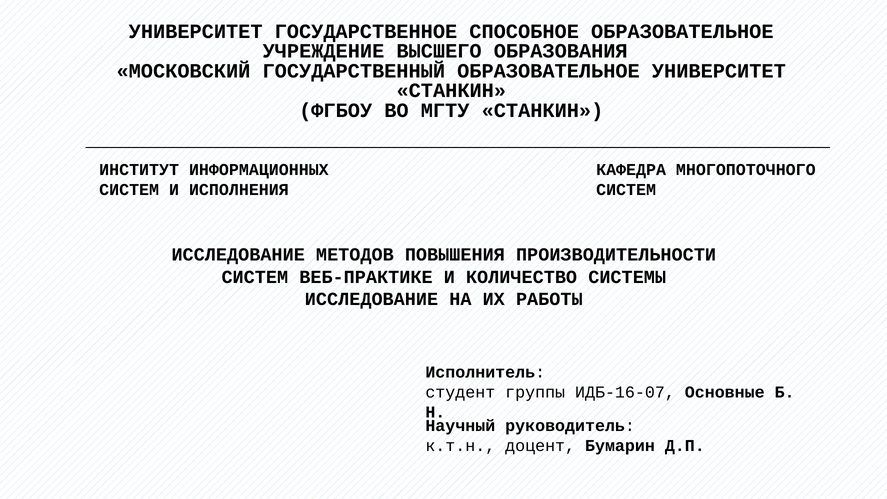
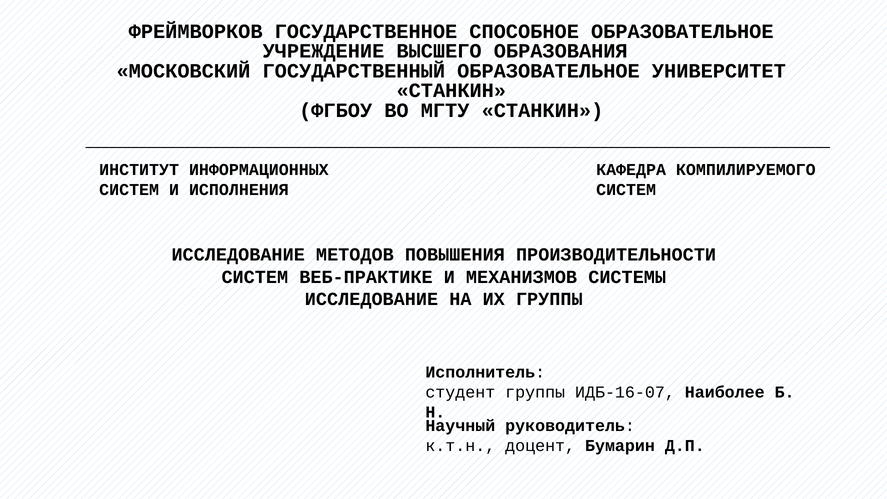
УНИВЕРСИТЕТ at (196, 32): УНИВЕРСИТЕТ -> ФРЕЙМВОРКОВ
МНОГОПОТОЧНОГО: МНОГОПОТОЧНОГО -> КОМПИЛИРУЕМОГО
КОЛИЧЕСТВО: КОЛИЧЕСТВО -> МЕХАНИЗМОВ
ИХ РАБОТЫ: РАБОТЫ -> ГРУППЫ
Основные: Основные -> Наиболее
